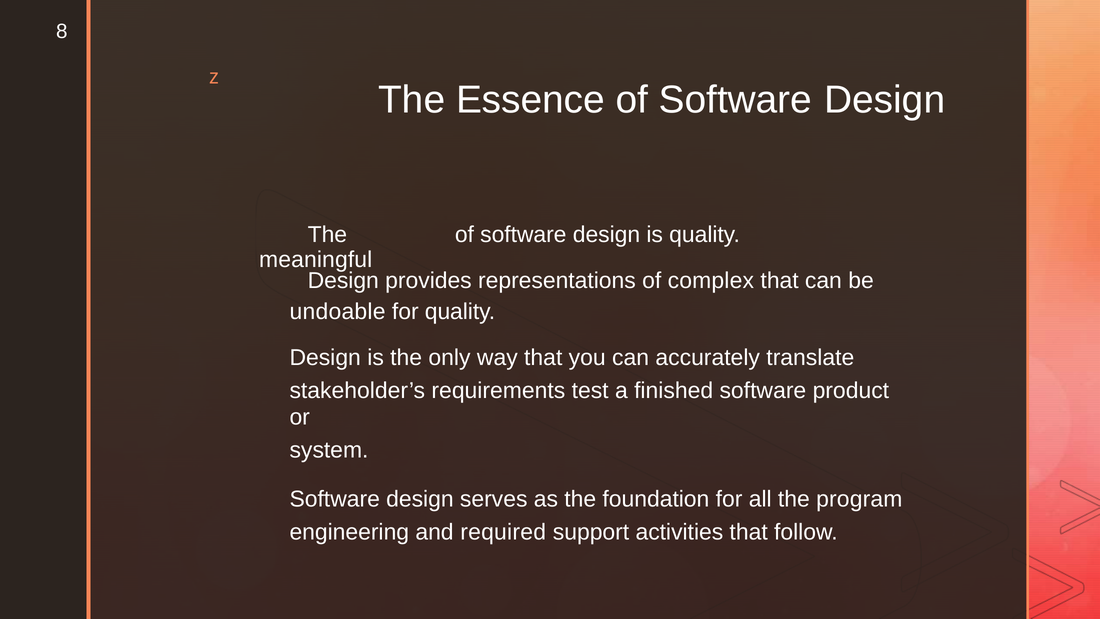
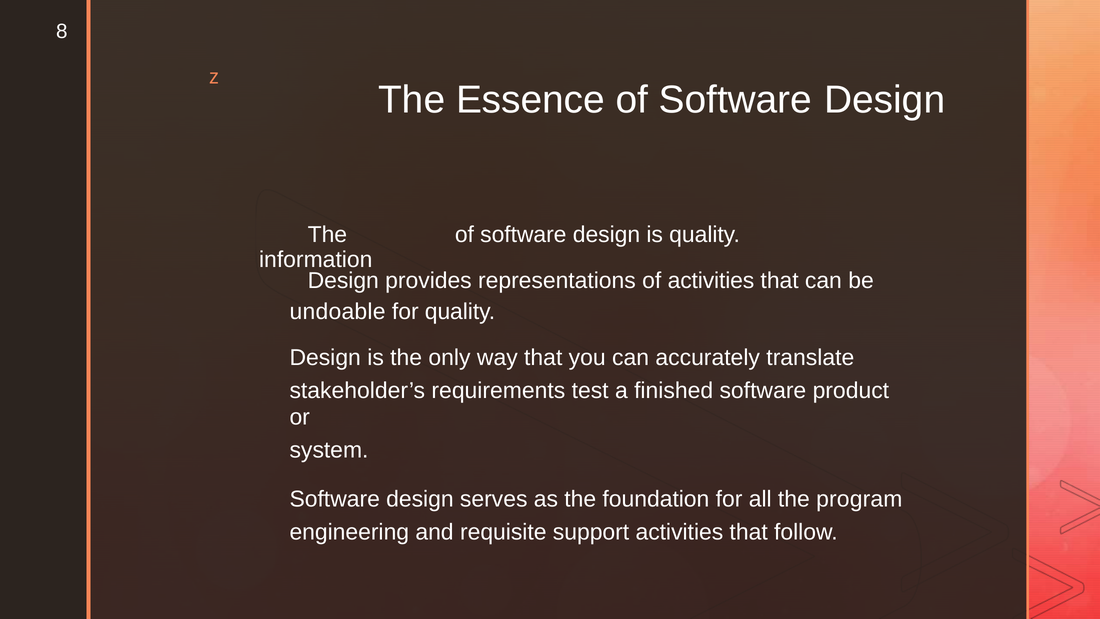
meaningful: meaningful -> information
of complex: complex -> activities
required: required -> requisite
